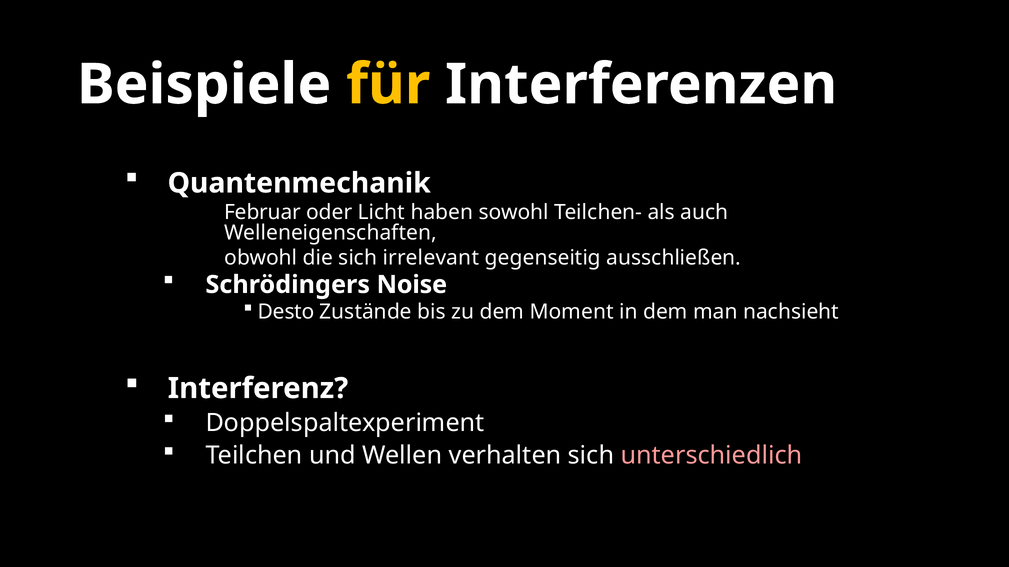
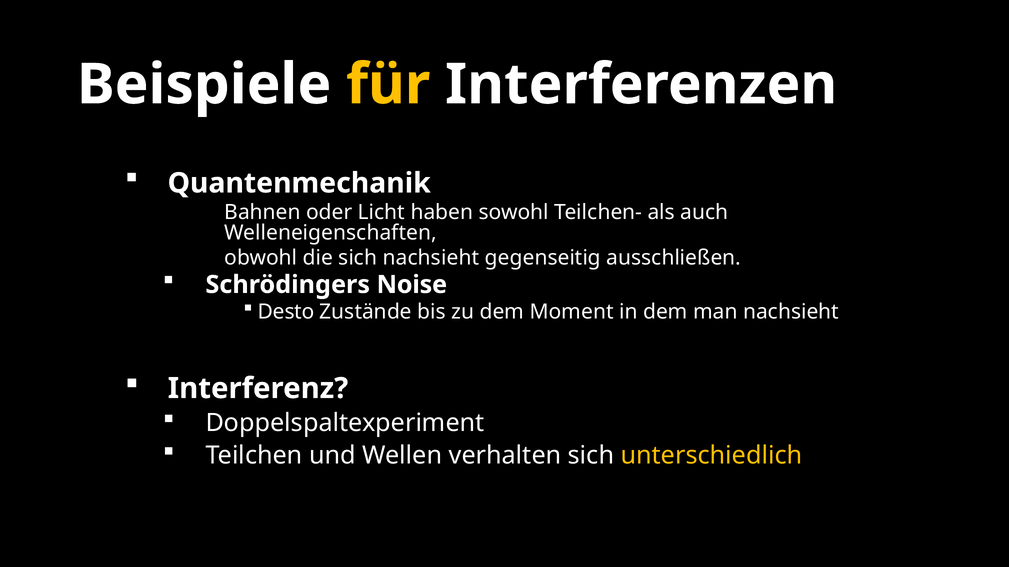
Februar: Februar -> Bahnen
sich irrelevant: irrelevant -> nachsieht
unterschiedlich colour: pink -> yellow
